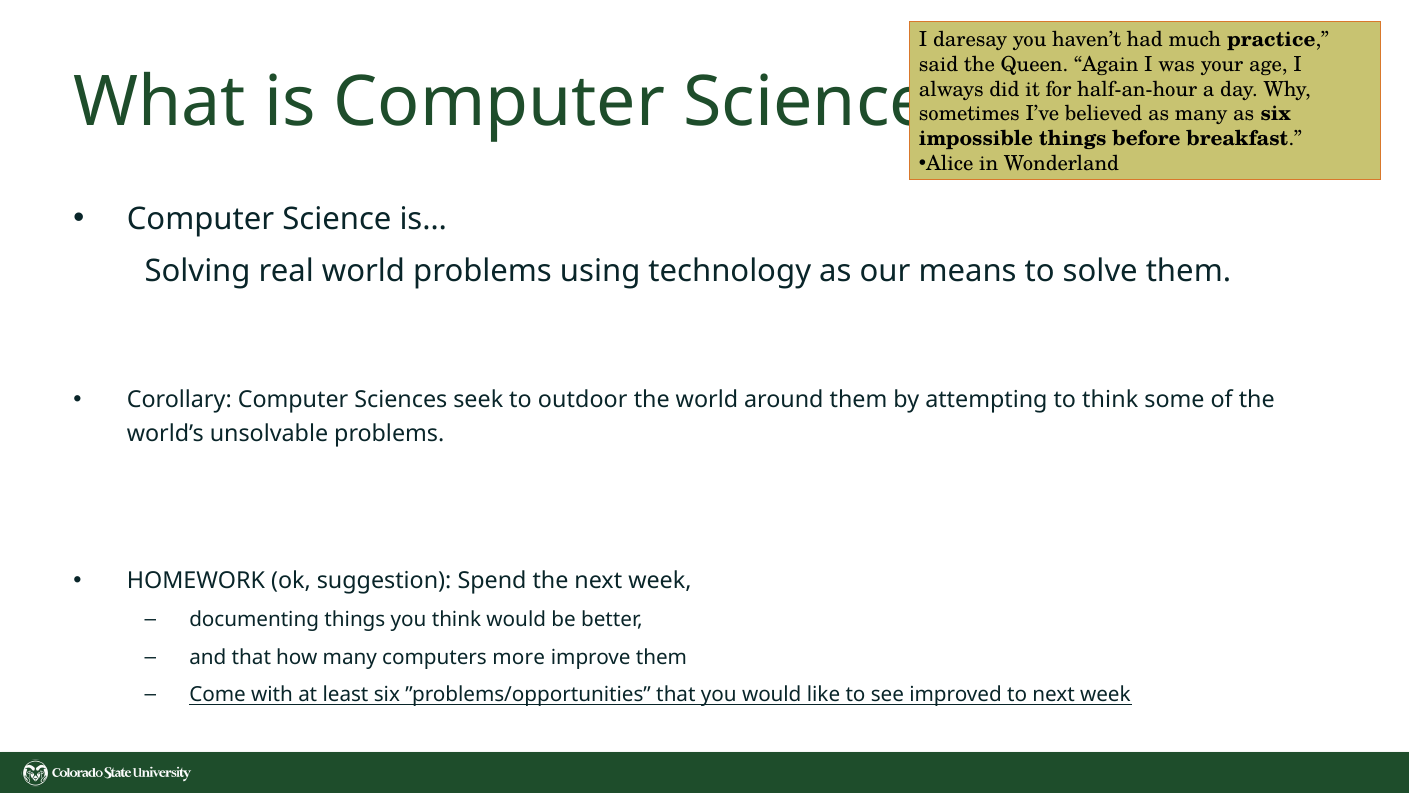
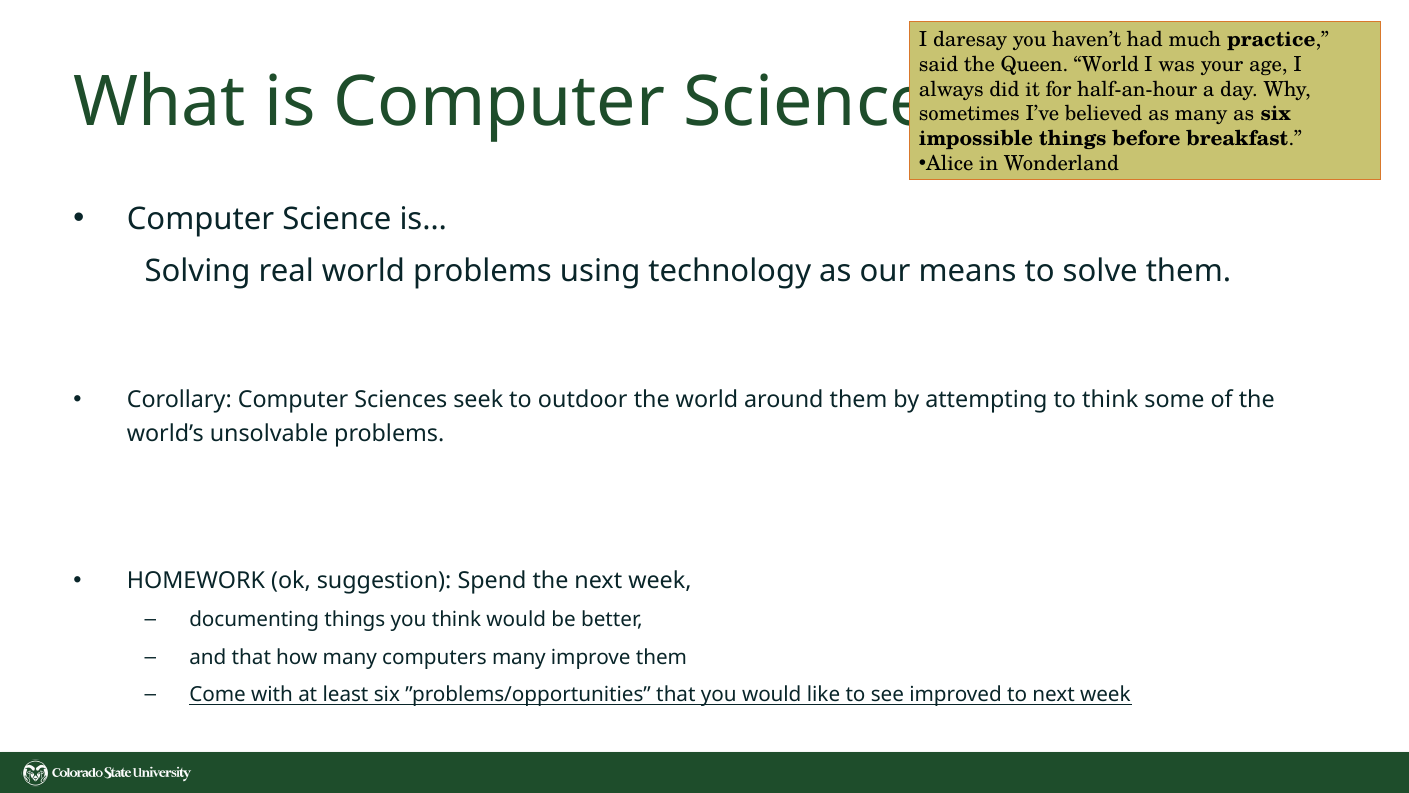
Queen Again: Again -> World
computers more: more -> many
